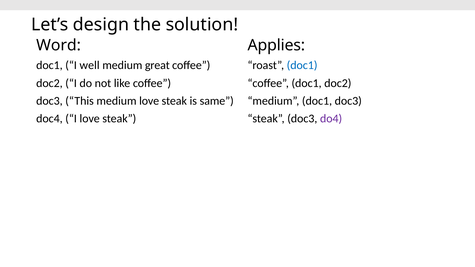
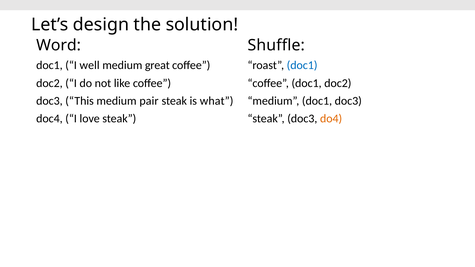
Applies: Applies -> Shuffle
medium love: love -> pair
same: same -> what
do4 colour: purple -> orange
